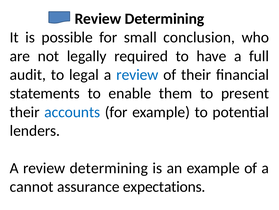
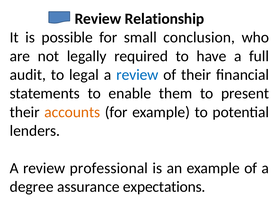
Determining at (165, 19): Determining -> Relationship
accounts colour: blue -> orange
A review determining: determining -> professional
cannot: cannot -> degree
